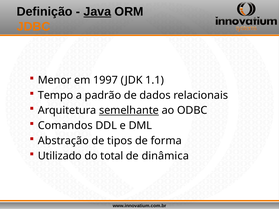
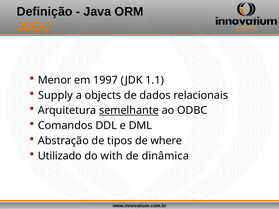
Java underline: present -> none
Tempo: Tempo -> Supply
padrão: padrão -> objects
forma: forma -> where
total: total -> with
